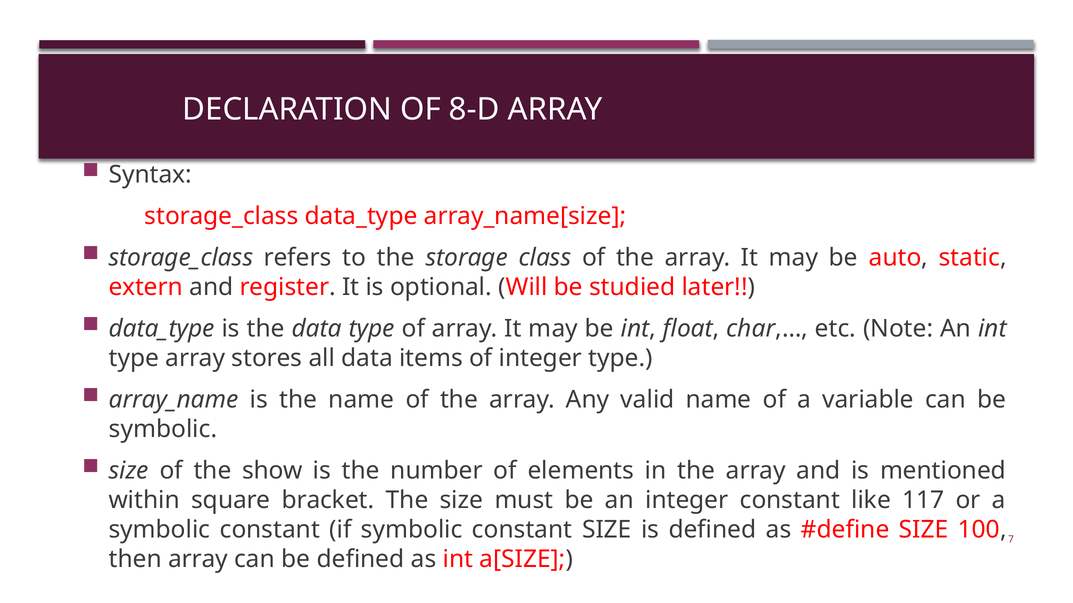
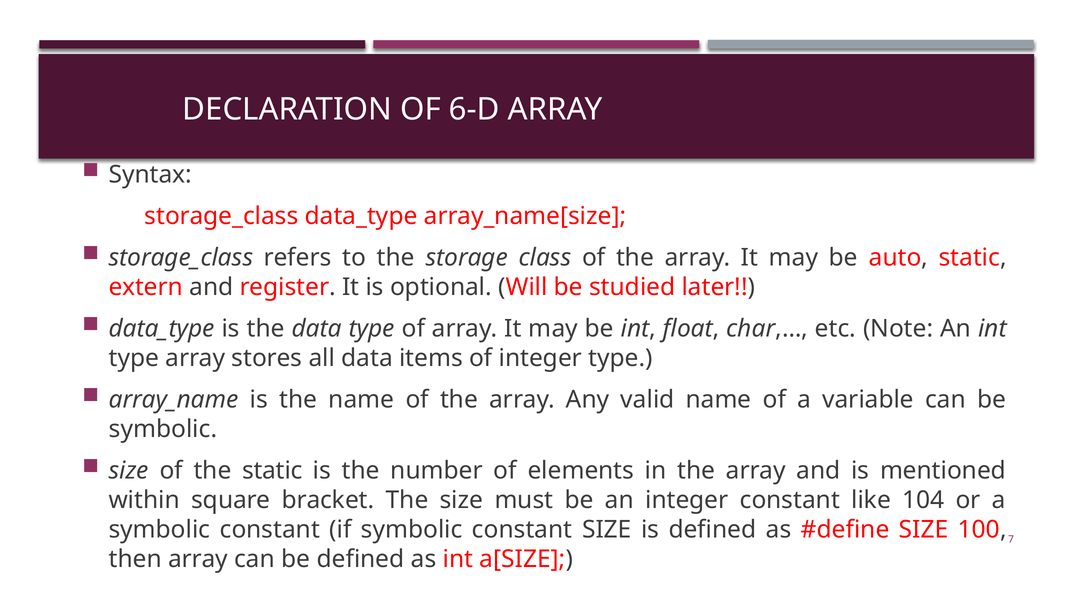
8-D: 8-D -> 6-D
the show: show -> static
117: 117 -> 104
